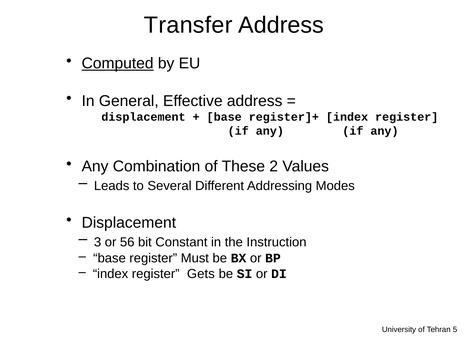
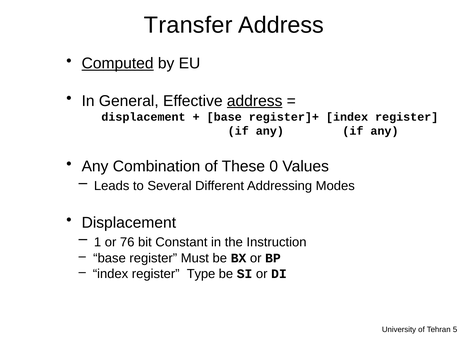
address at (255, 101) underline: none -> present
2: 2 -> 0
3: 3 -> 1
56: 56 -> 76
Gets: Gets -> Type
